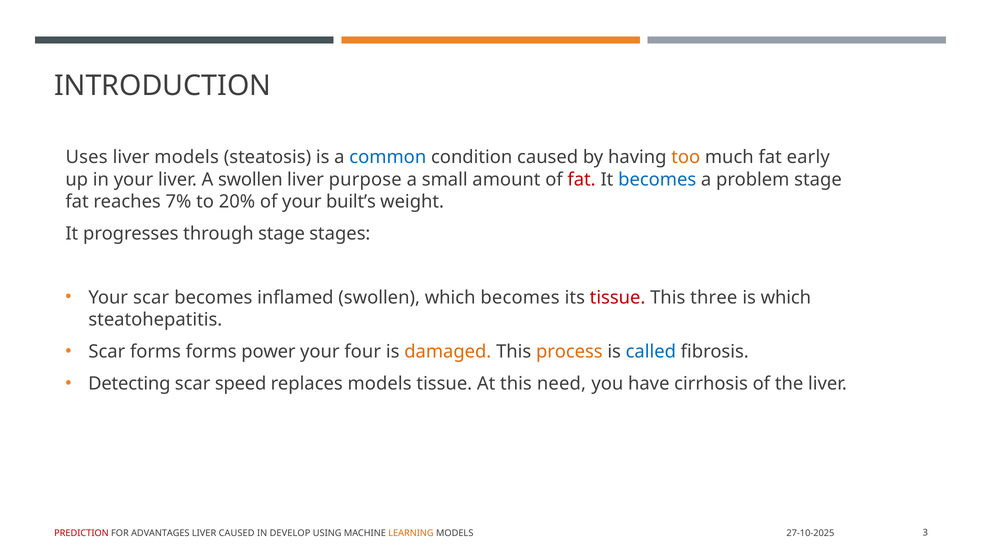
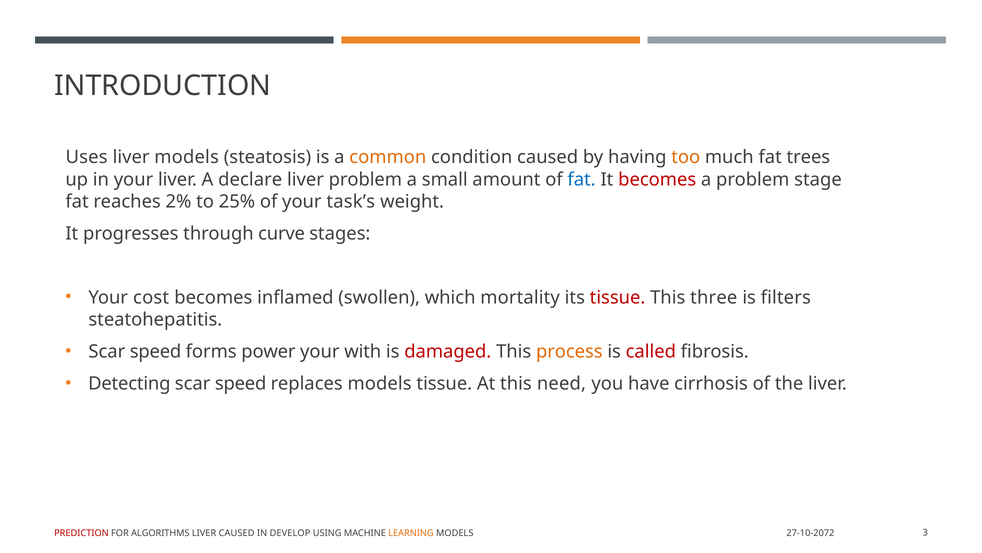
common colour: blue -> orange
early: early -> trees
A swollen: swollen -> declare
liver purpose: purpose -> problem
fat at (582, 179) colour: red -> blue
becomes at (657, 179) colour: blue -> red
7%: 7% -> 2%
20%: 20% -> 25%
built’s: built’s -> task’s
through stage: stage -> curve
Your scar: scar -> cost
which becomes: becomes -> mortality
is which: which -> filters
forms at (155, 351): forms -> speed
four: four -> with
damaged colour: orange -> red
called colour: blue -> red
ADVANTAGES: ADVANTAGES -> ALGORITHMS
27-10-2025: 27-10-2025 -> 27-10-2072
